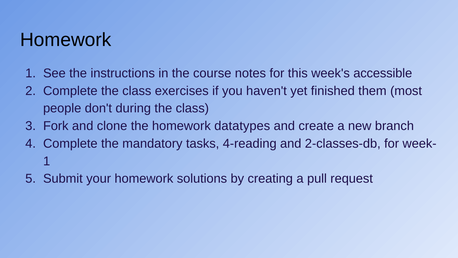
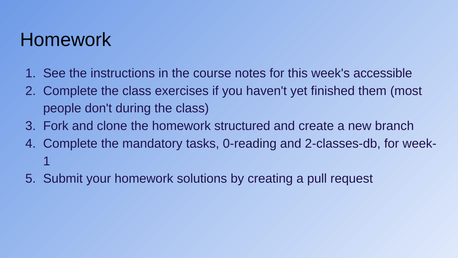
datatypes: datatypes -> structured
4-reading: 4-reading -> 0-reading
